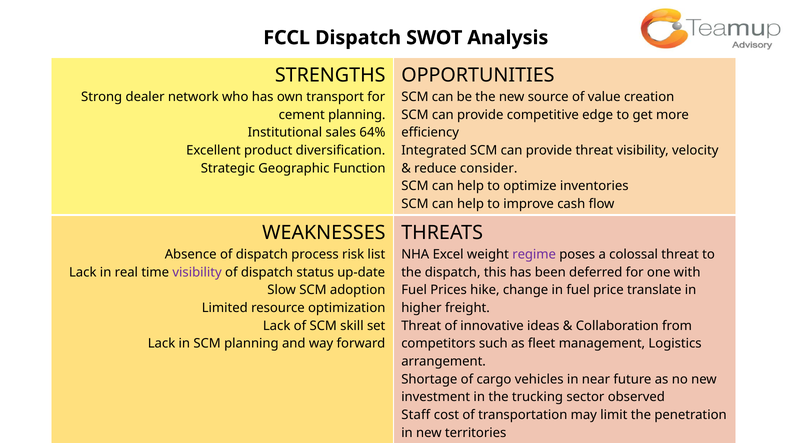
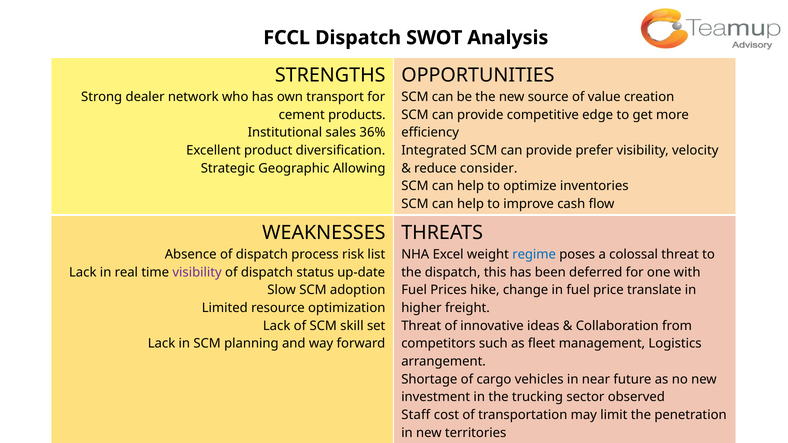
cement planning: planning -> products
64%: 64% -> 36%
provide threat: threat -> prefer
Function: Function -> Allowing
regime colour: purple -> blue
